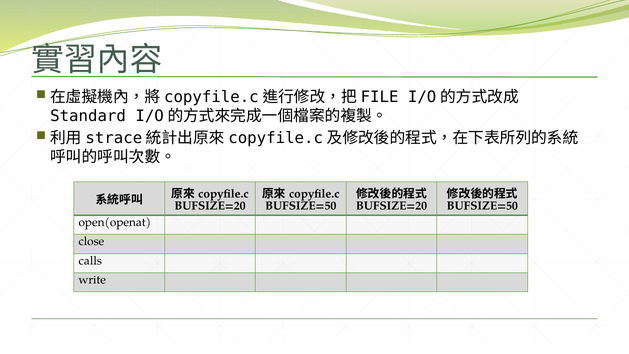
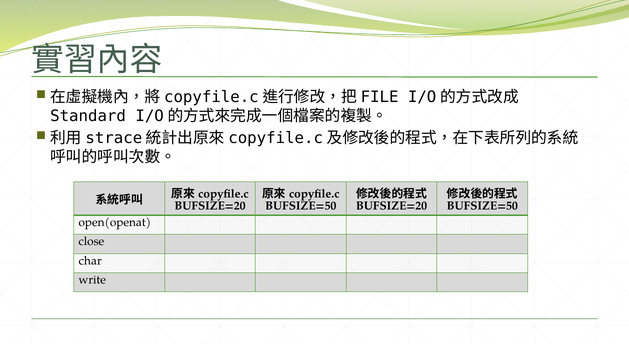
calls: calls -> char
